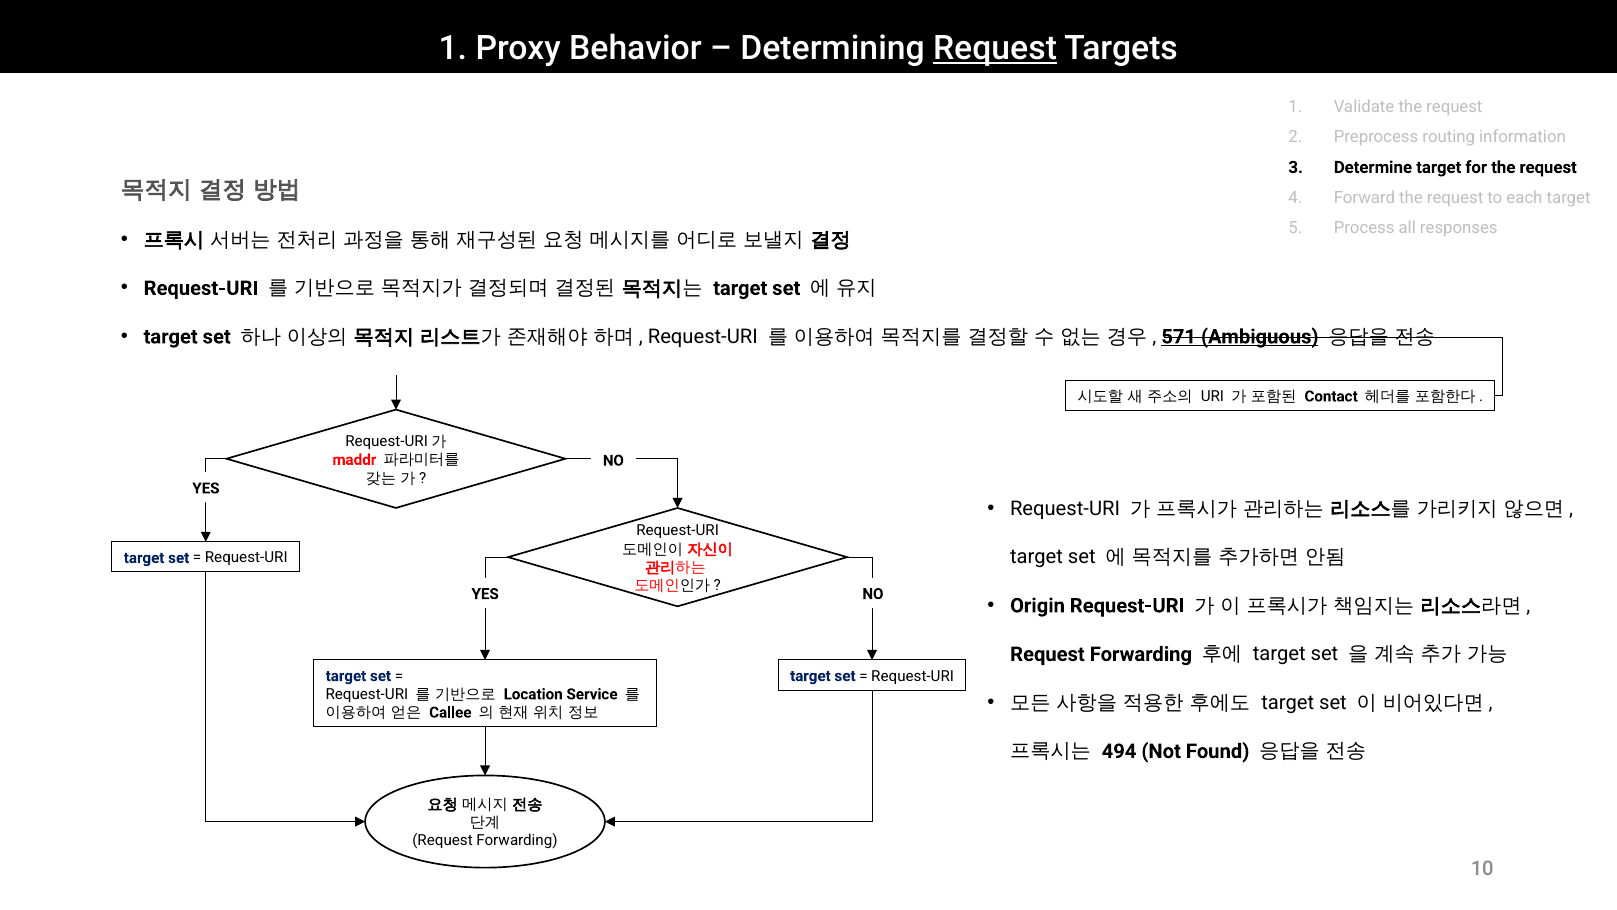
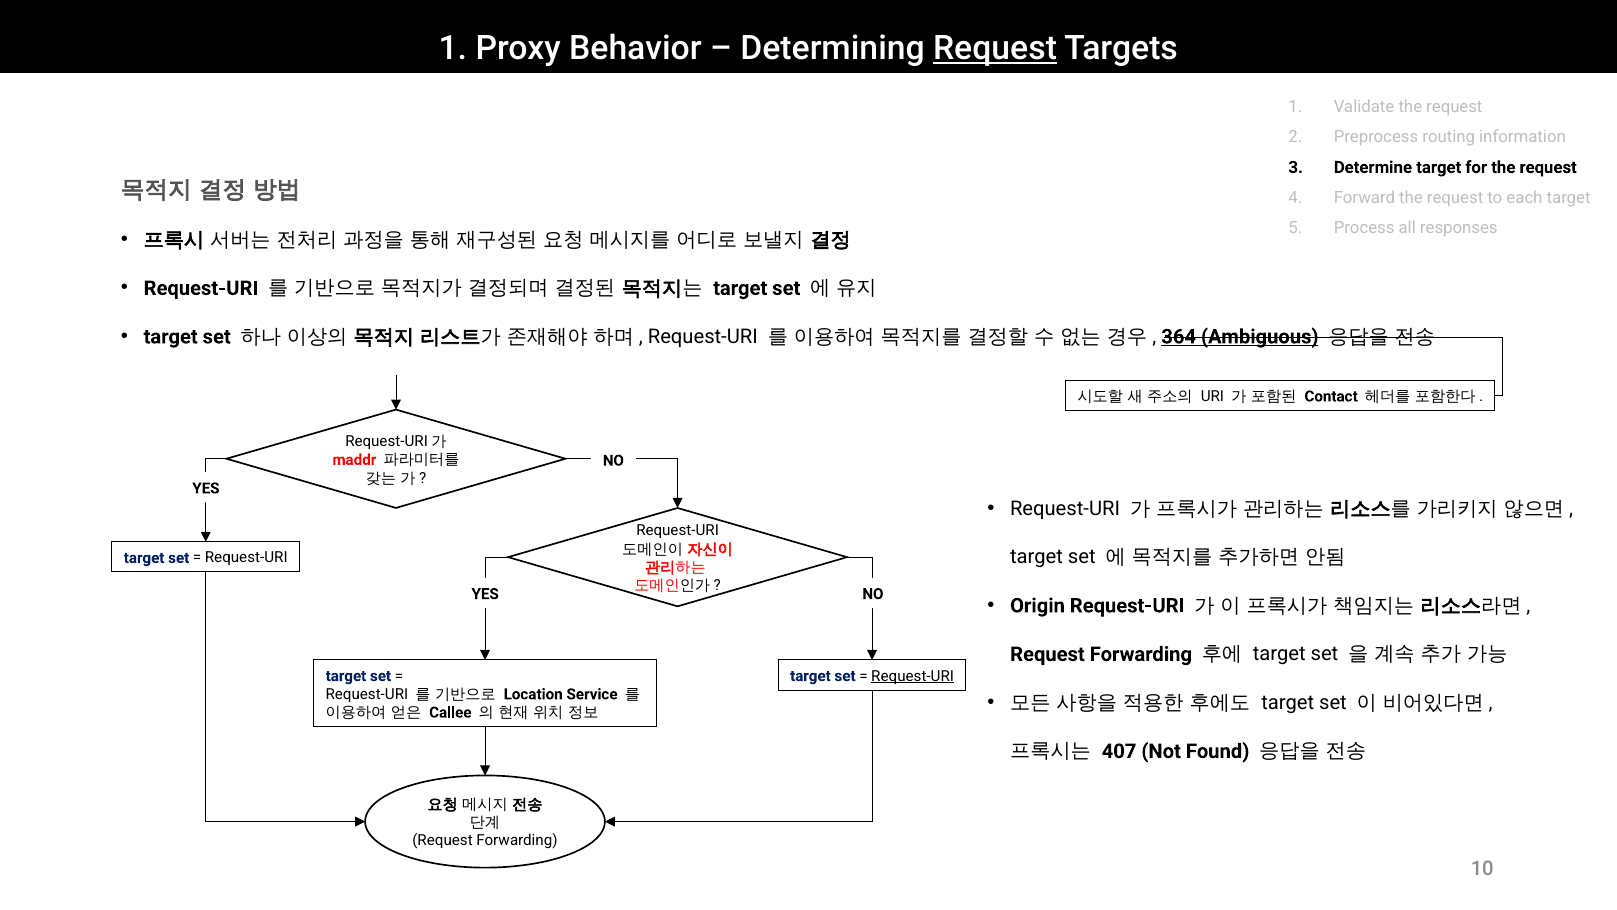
571: 571 -> 364
Request-URI at (913, 676) underline: none -> present
494: 494 -> 407
